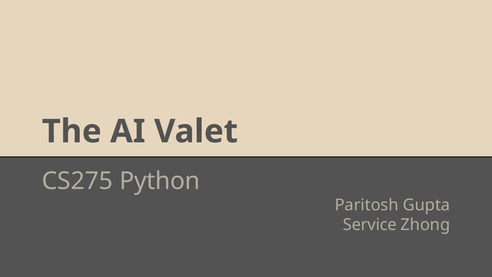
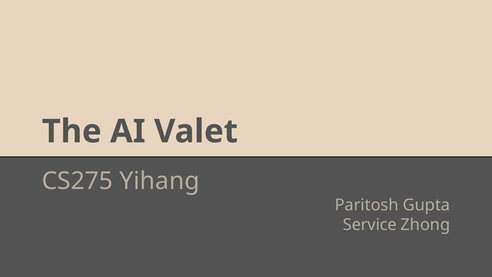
Python: Python -> Yihang
